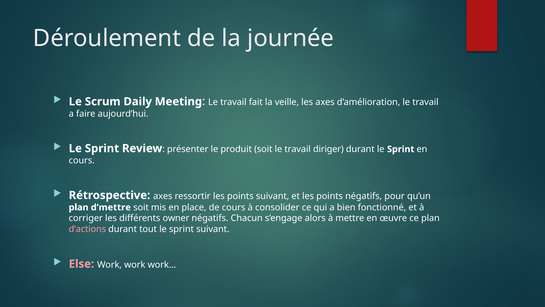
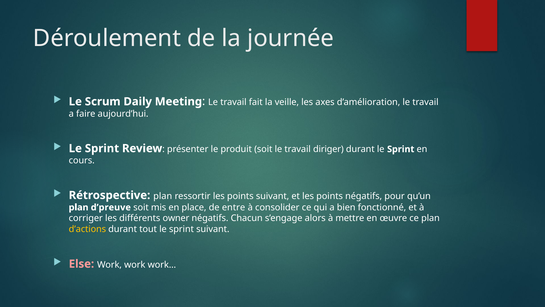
Rétrospective axes: axes -> plan
d’mettre: d’mettre -> d’preuve
de cours: cours -> entre
d’actions colour: pink -> yellow
